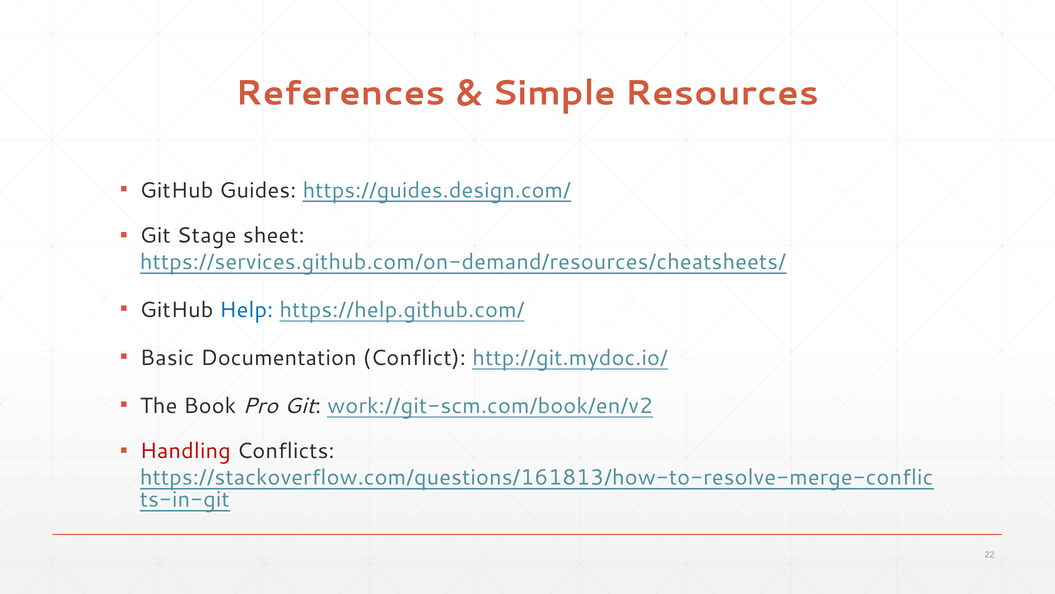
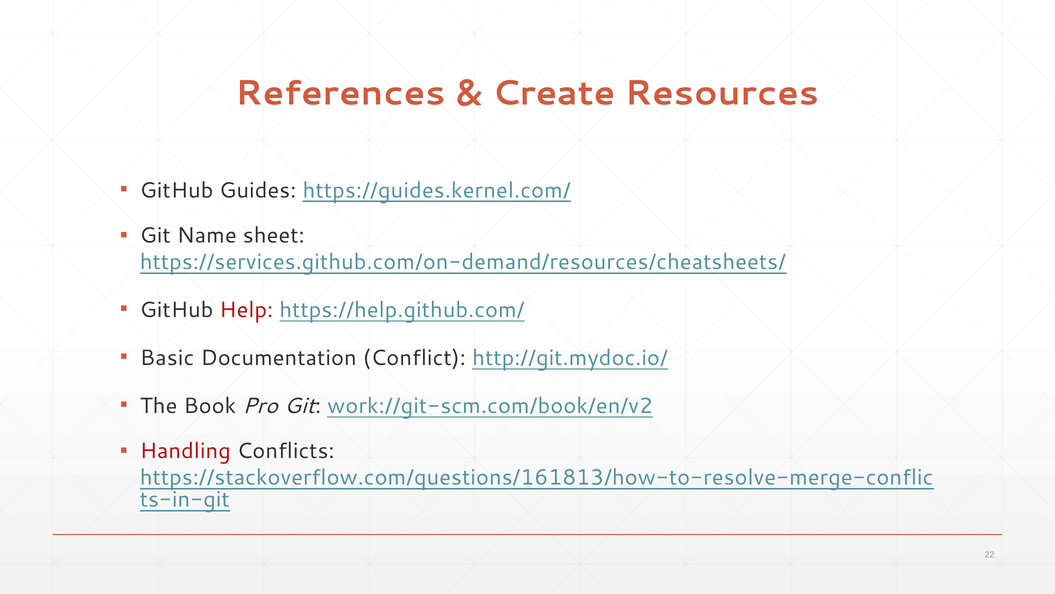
Simple: Simple -> Create
https://guides.design.com/: https://guides.design.com/ -> https://guides.kernel.com/
Stage: Stage -> Name
Help colour: blue -> red
